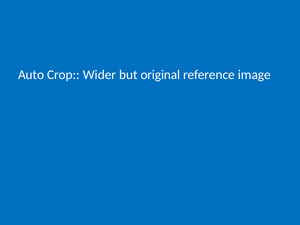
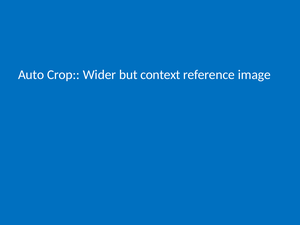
original: original -> context
